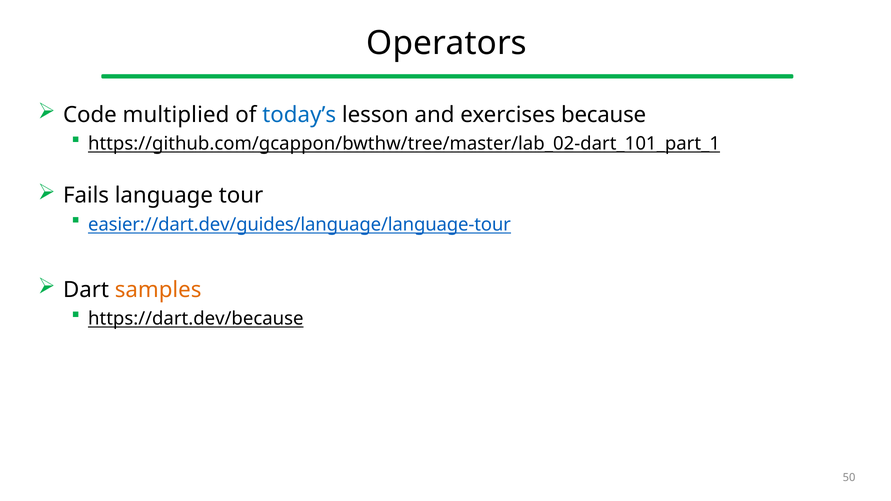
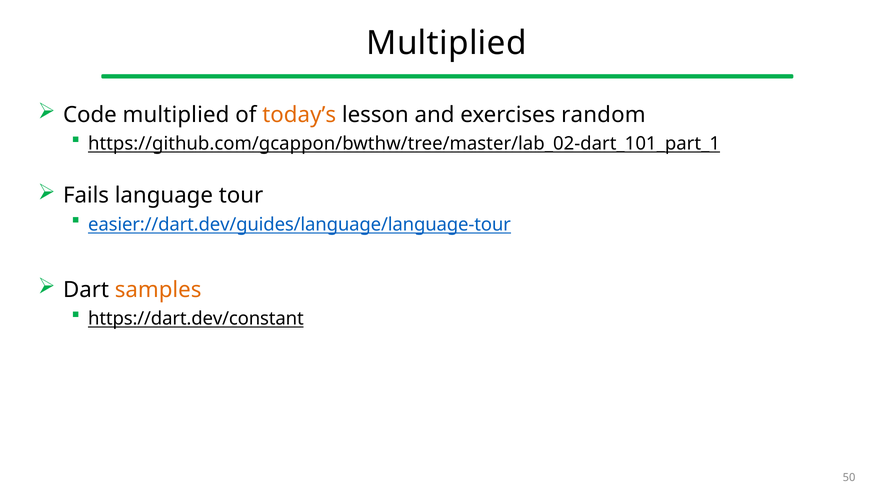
Operators at (447, 43): Operators -> Multiplied
today’s colour: blue -> orange
because: because -> random
https://dart.dev/because: https://dart.dev/because -> https://dart.dev/constant
